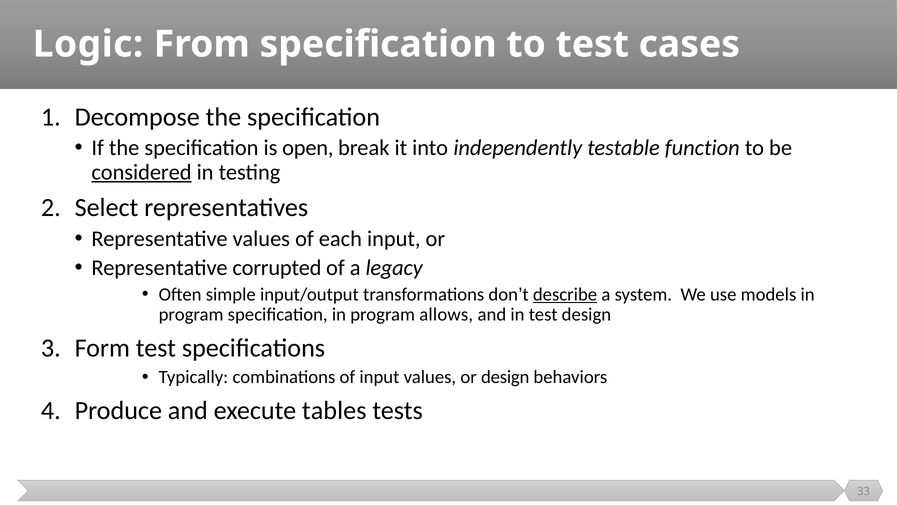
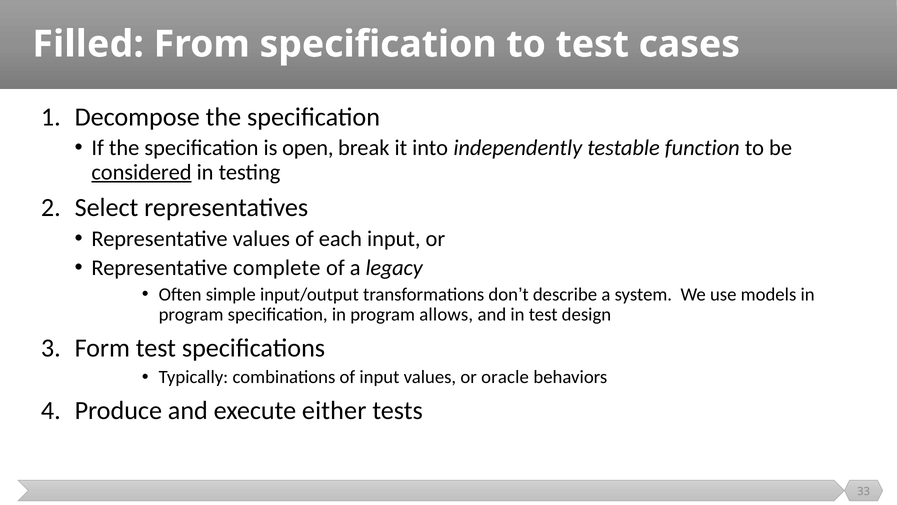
Logic: Logic -> Filled
corrupted: corrupted -> complete
describe underline: present -> none
or design: design -> oracle
tables: tables -> either
